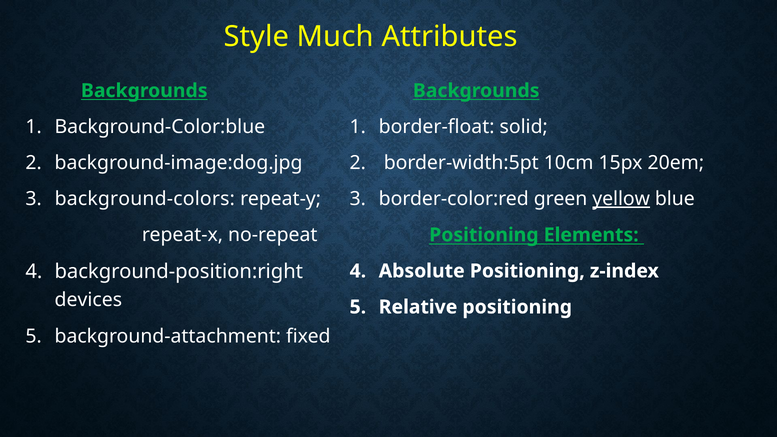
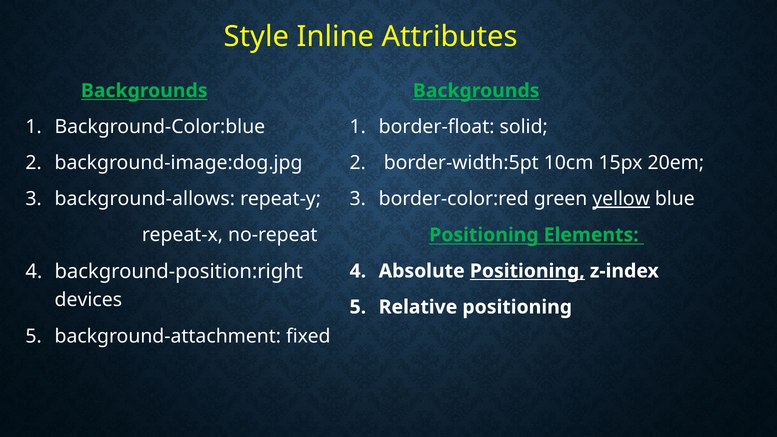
Much: Much -> Inline
background-colors: background-colors -> background-allows
Positioning at (527, 271) underline: none -> present
